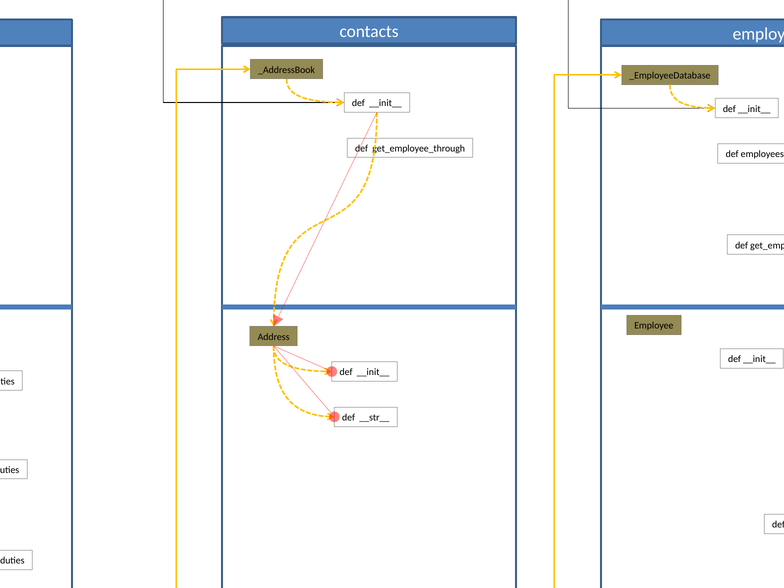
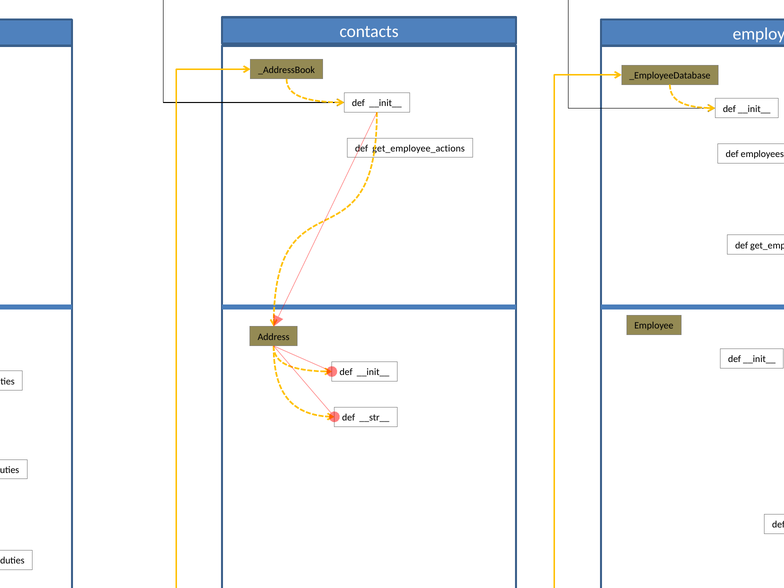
get_employee_through: get_employee_through -> get_employee_actions
